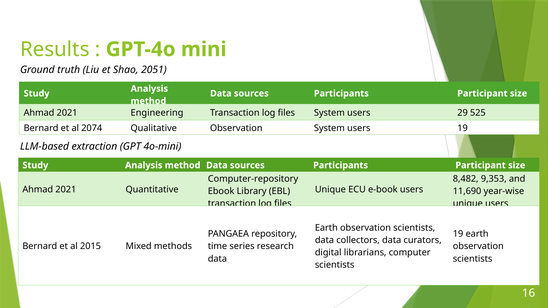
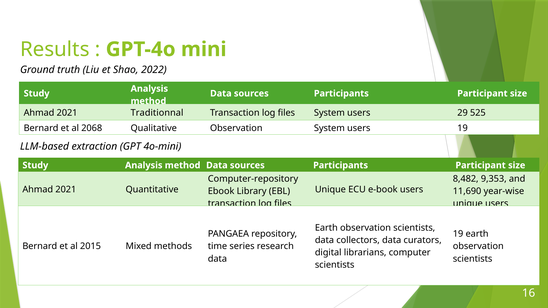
2051: 2051 -> 2022
Engineering: Engineering -> Traditionnal
2074: 2074 -> 2068
